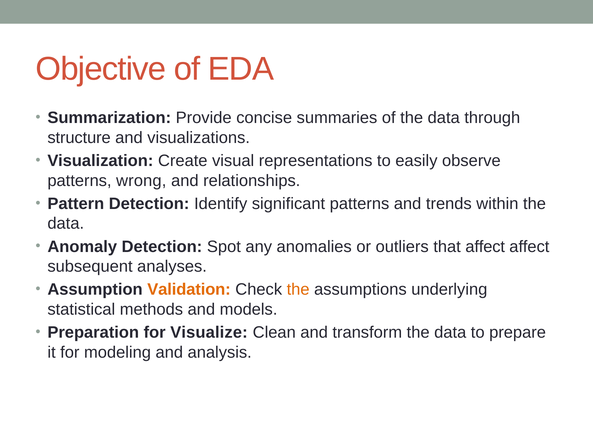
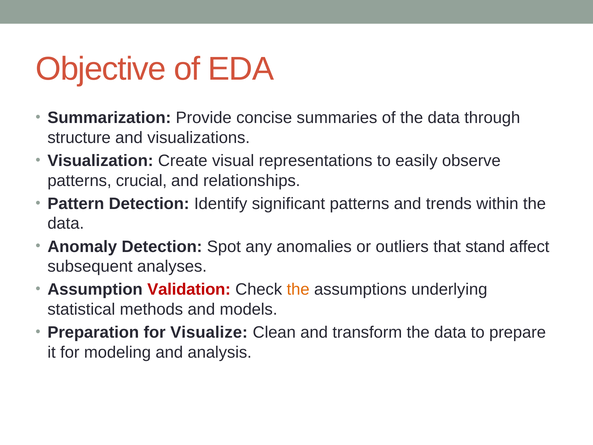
wrong: wrong -> crucial
that affect: affect -> stand
Validation colour: orange -> red
